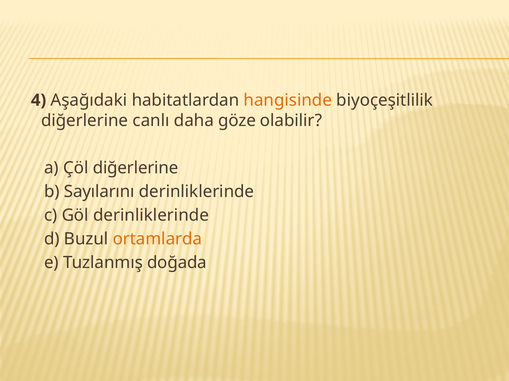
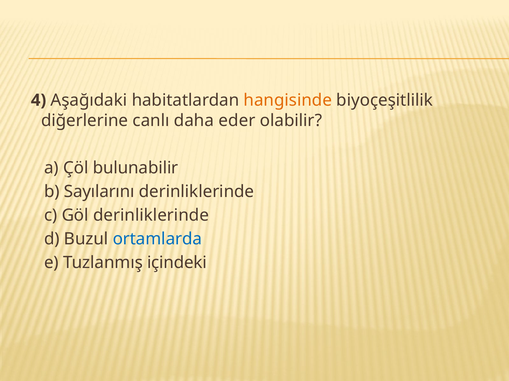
göze: göze -> eder
Çöl diğerlerine: diğerlerine -> bulunabilir
ortamlarda colour: orange -> blue
doğada: doğada -> içindeki
